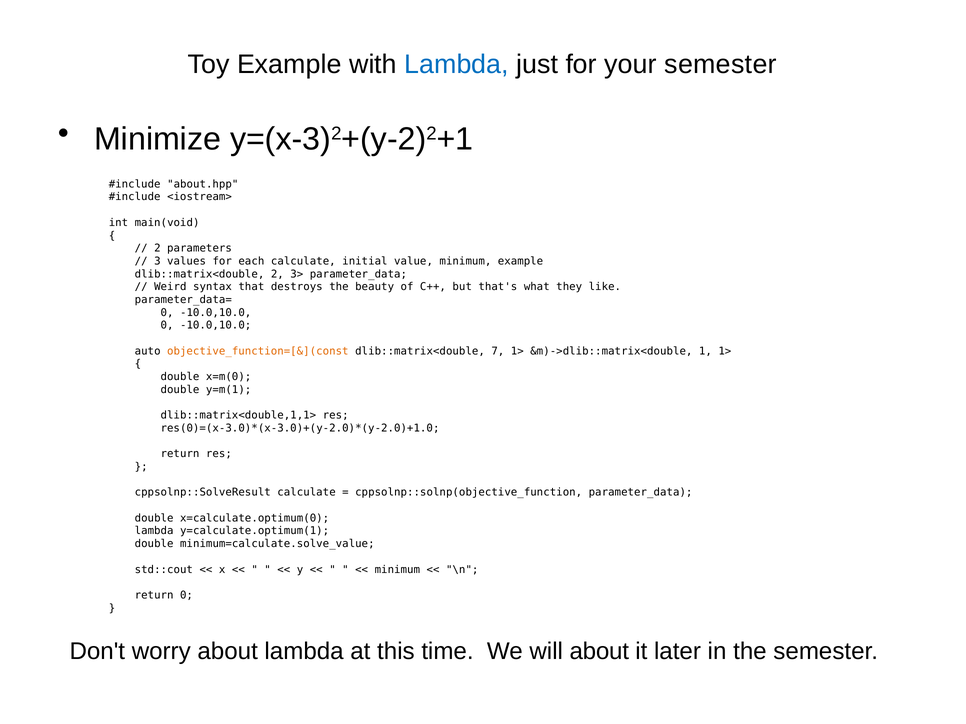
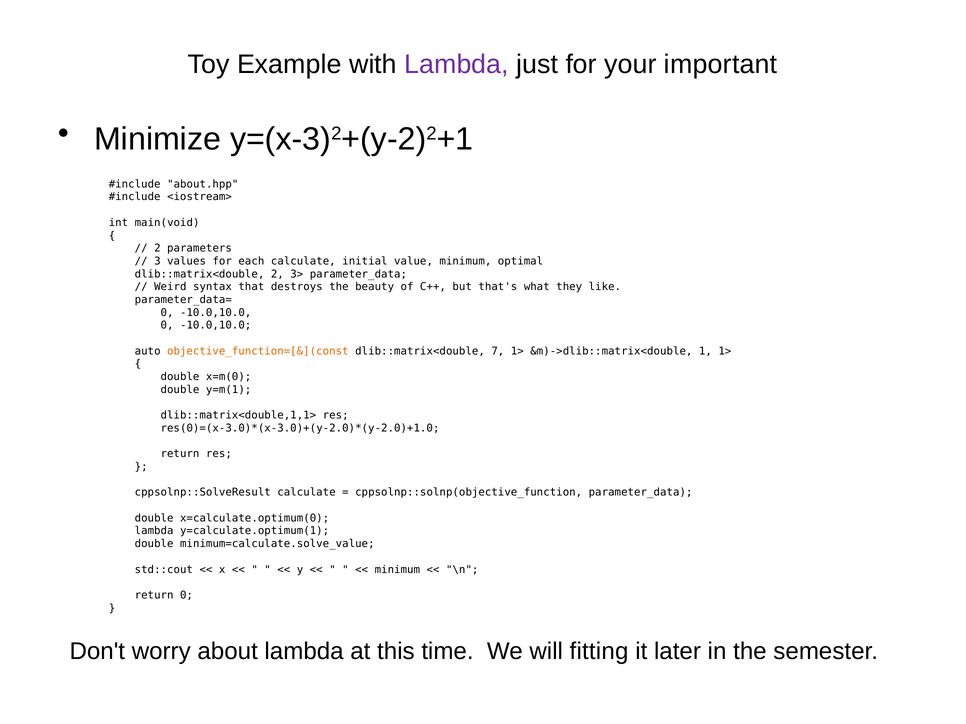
Lambda at (457, 65) colour: blue -> purple
your semester: semester -> important
minimum example: example -> optimal
will about: about -> fitting
